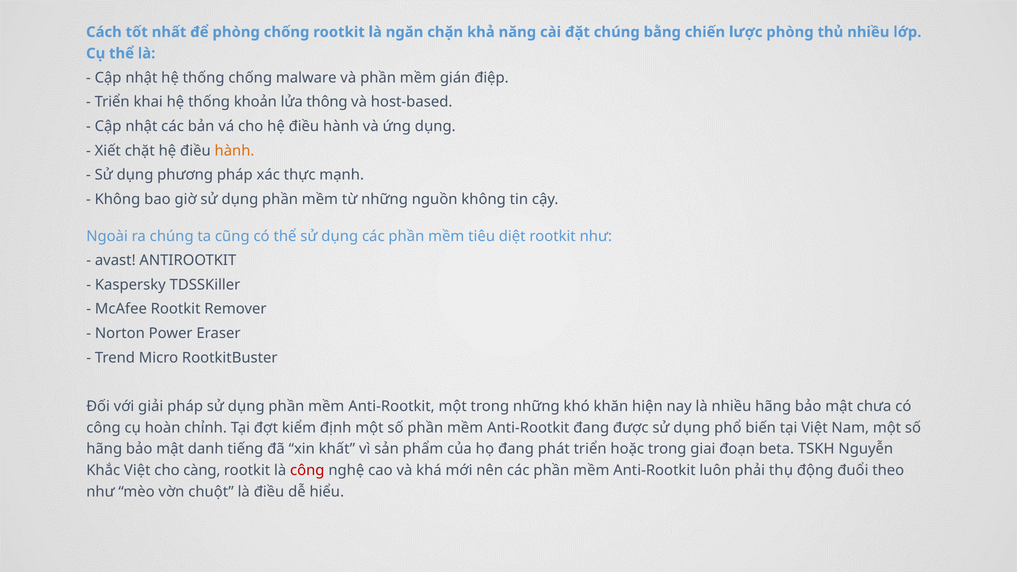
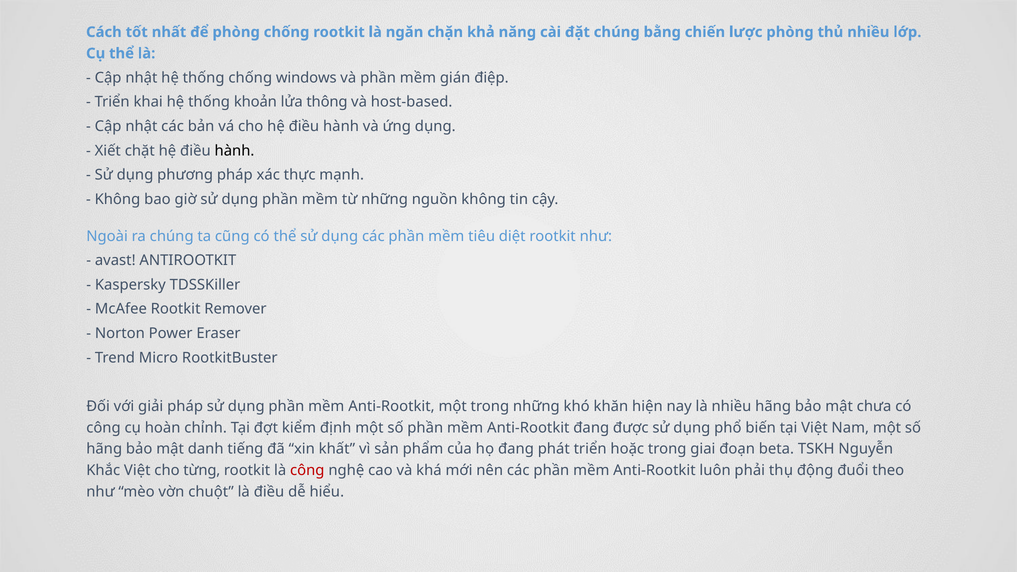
malware: malware -> windows
hành at (235, 151) colour: orange -> black
càng: càng -> từng
